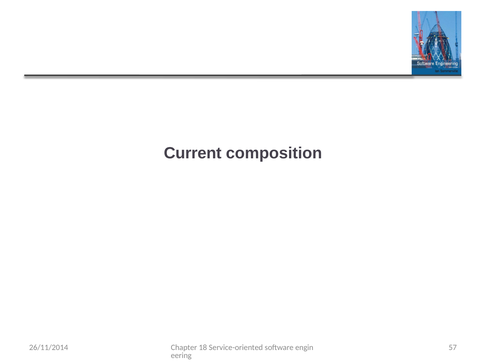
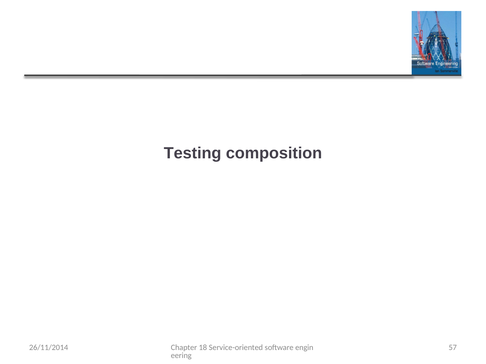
Current: Current -> Testing
